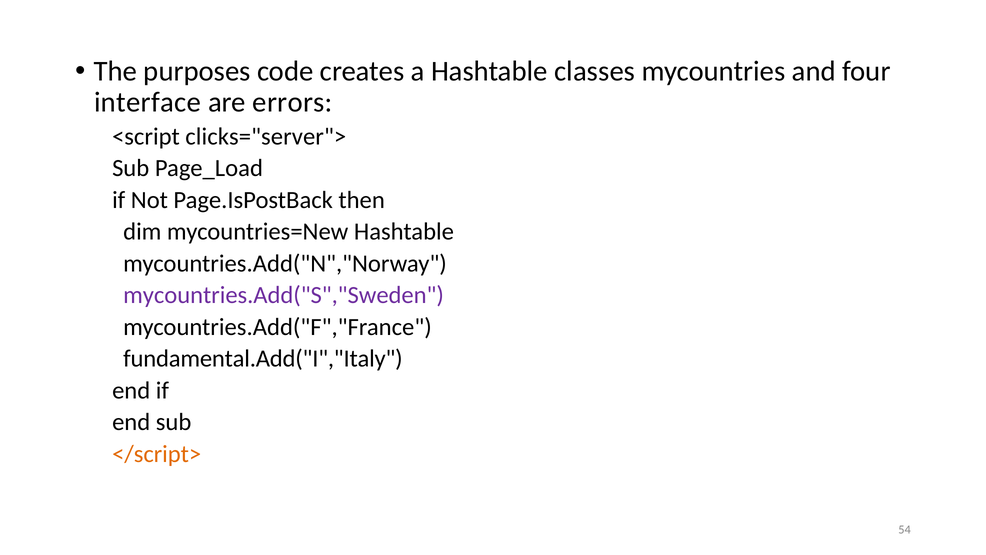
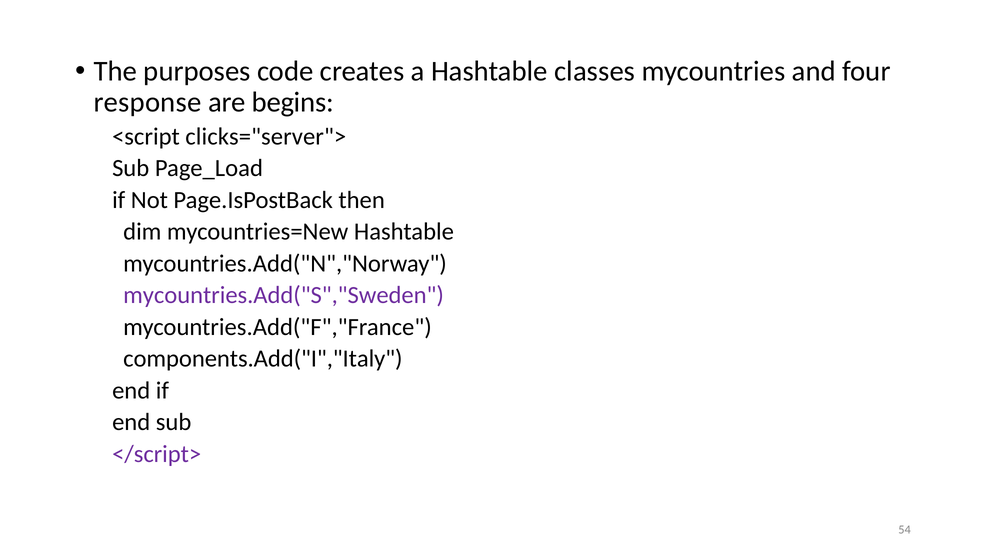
interface: interface -> response
errors: errors -> begins
fundamental.Add("I","Italy: fundamental.Add("I","Italy -> components.Add("I","Italy
</script> colour: orange -> purple
